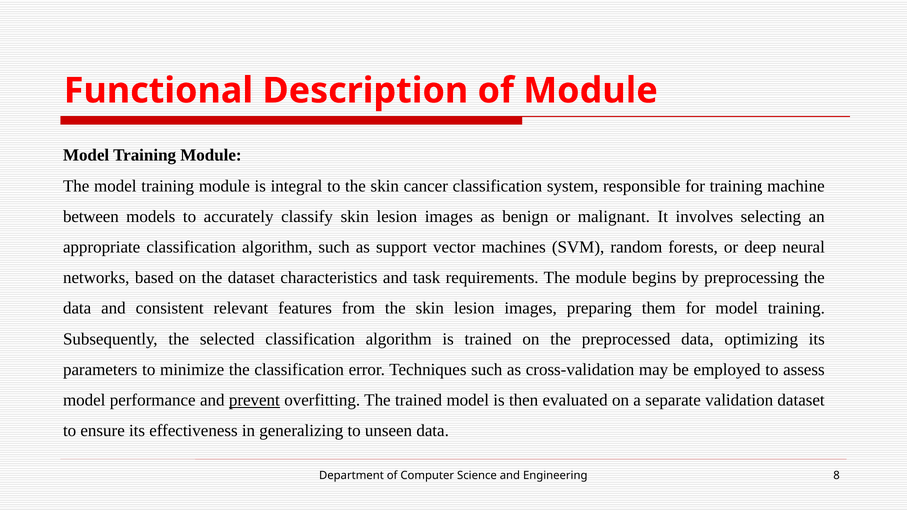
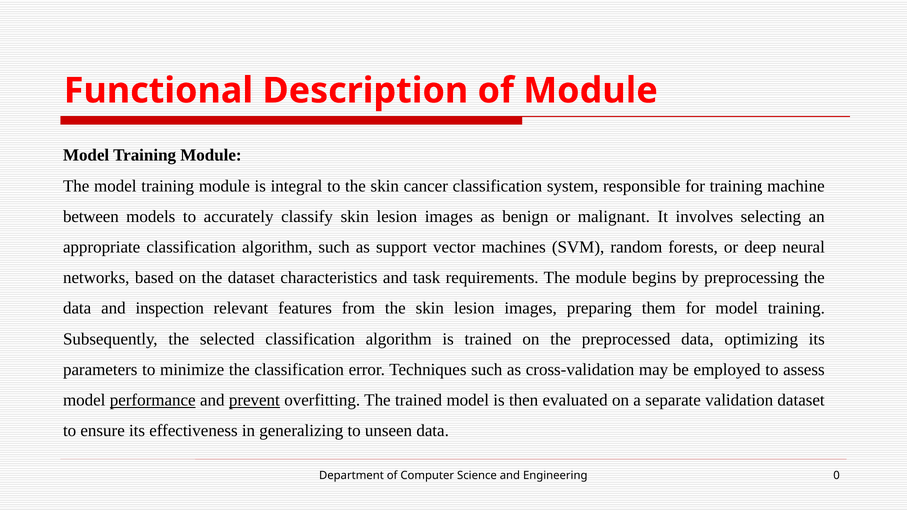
consistent: consistent -> inspection
performance underline: none -> present
8: 8 -> 0
